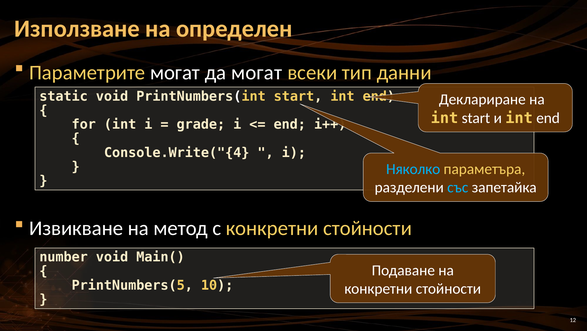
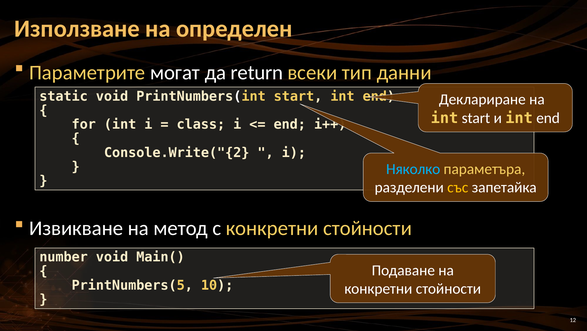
да могат: могат -> return
grade: grade -> class
Console.Write("{4: Console.Write("{4 -> Console.Write("{2
със colour: light blue -> yellow
